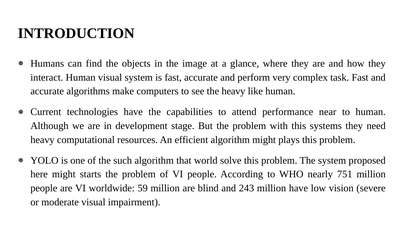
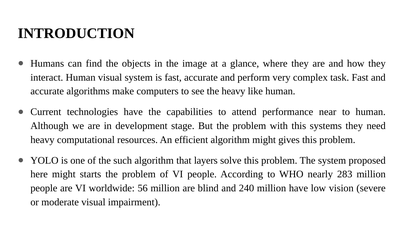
plays: plays -> gives
world: world -> layers
751: 751 -> 283
59: 59 -> 56
243: 243 -> 240
